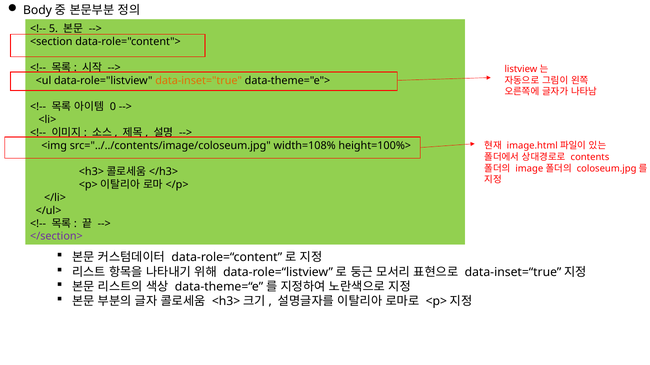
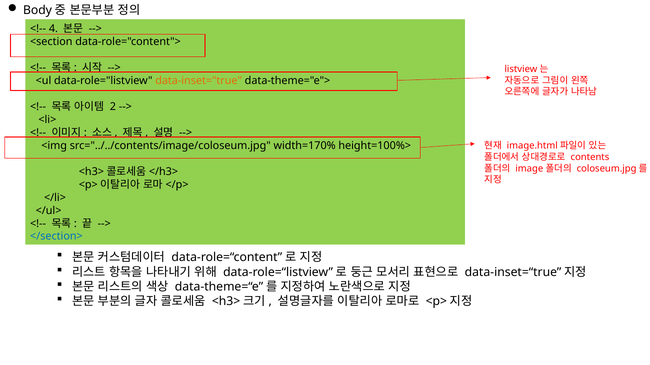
5: 5 -> 4
0: 0 -> 2
width=108%: width=108% -> width=170%
</section> colour: purple -> blue
